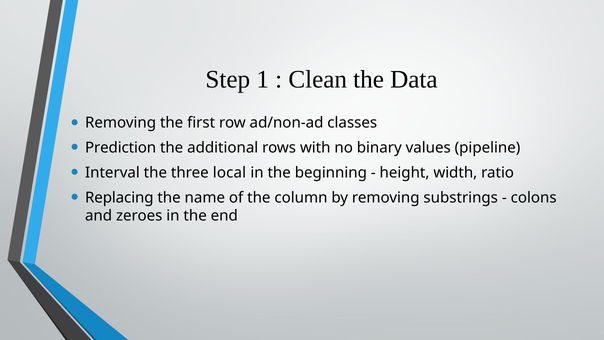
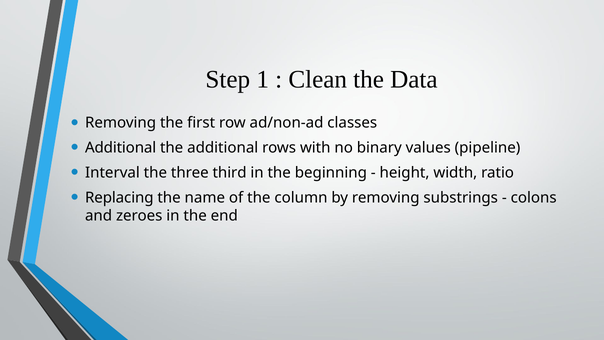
Prediction at (121, 148): Prediction -> Additional
local: local -> third
